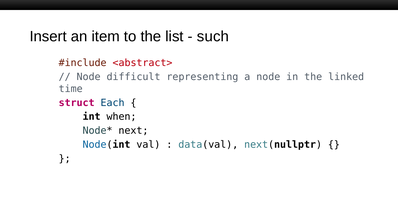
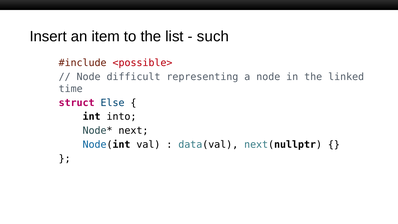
<abstract>: <abstract> -> <possible>
Each: Each -> Else
when: when -> into
